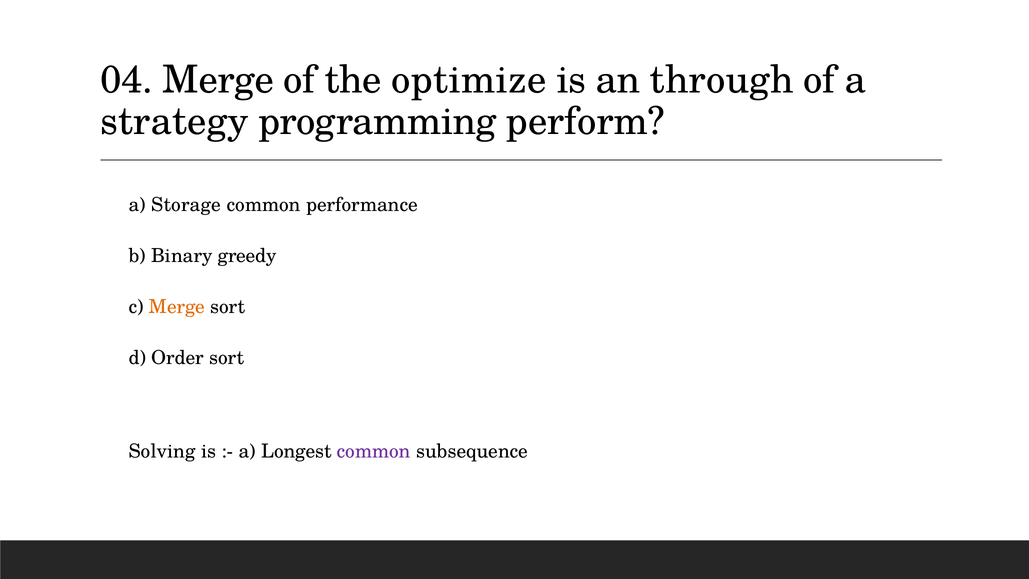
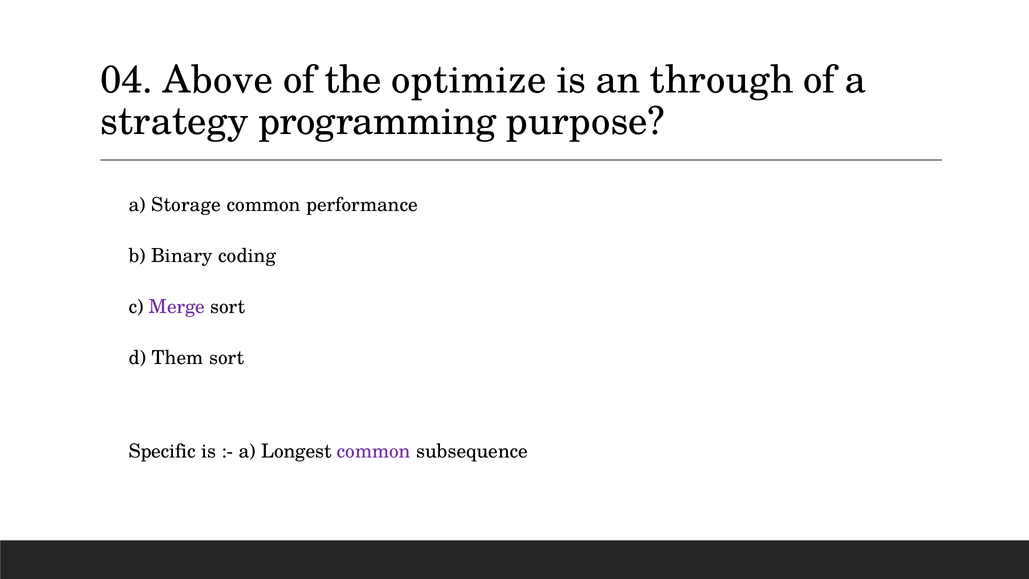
04 Merge: Merge -> Above
perform: perform -> purpose
greedy: greedy -> coding
Merge at (177, 307) colour: orange -> purple
Order: Order -> Them
Solving: Solving -> Specific
